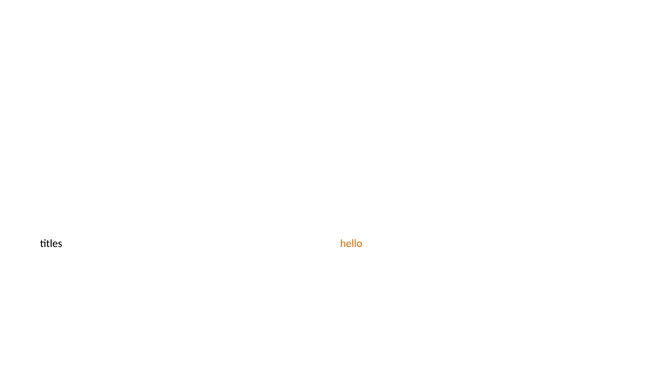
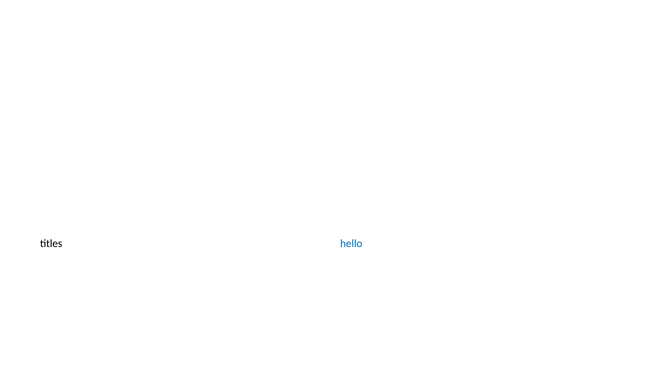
hello colour: orange -> blue
